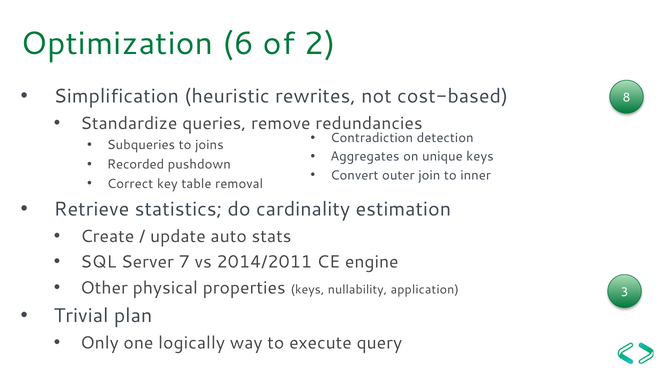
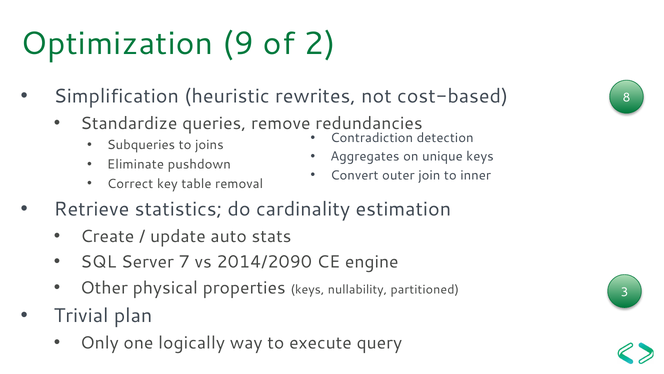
6: 6 -> 9
Recorded: Recorded -> Eliminate
2014/2011: 2014/2011 -> 2014/2090
application: application -> partitioned
